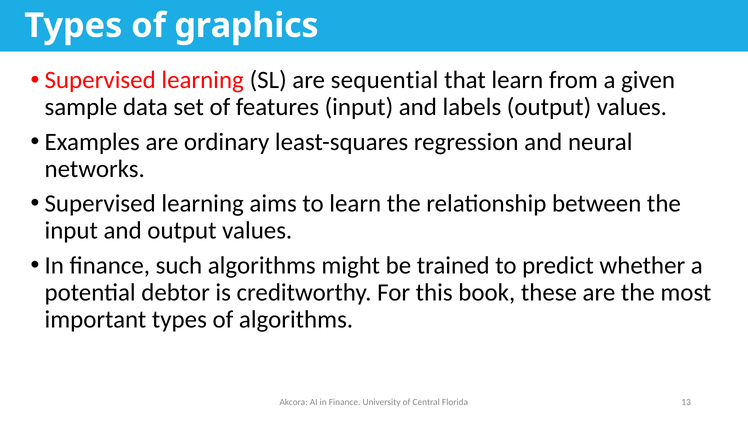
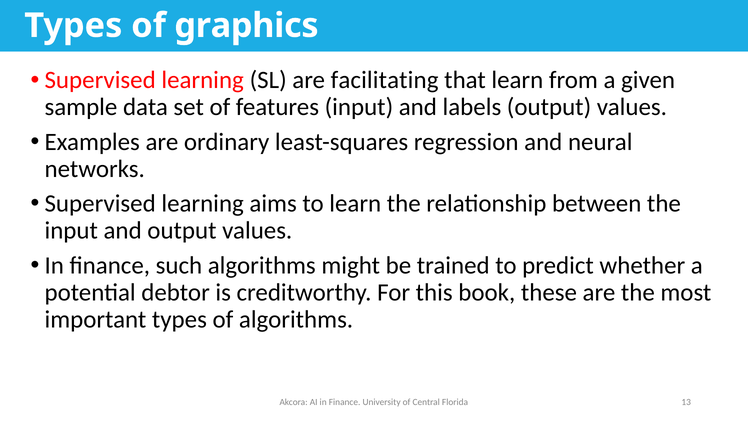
sequential: sequential -> facilitating
